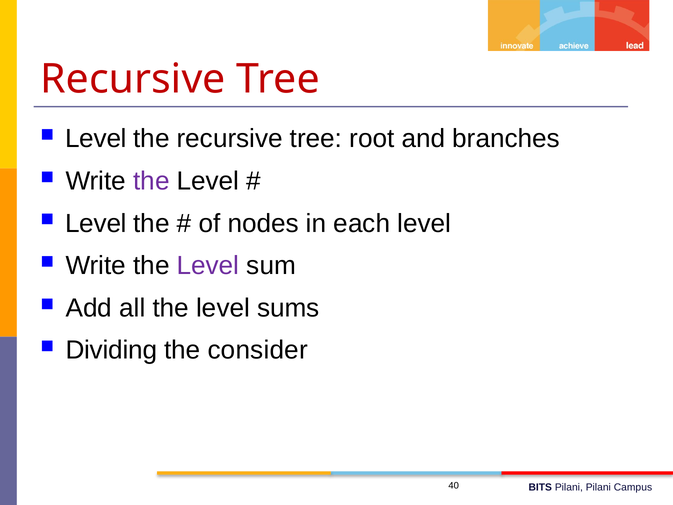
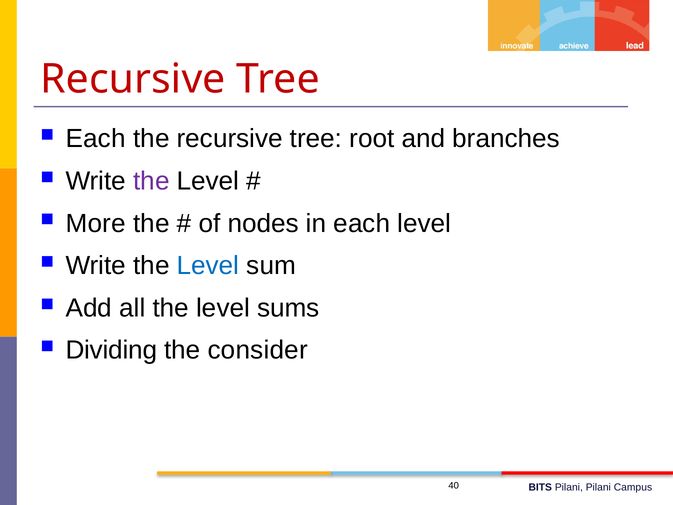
Level at (96, 139): Level -> Each
Level at (96, 223): Level -> More
Level at (208, 266) colour: purple -> blue
